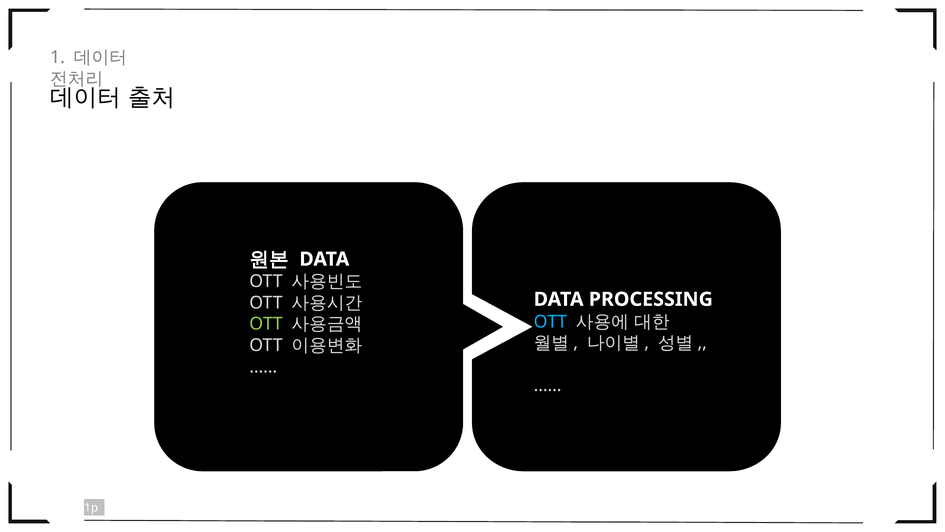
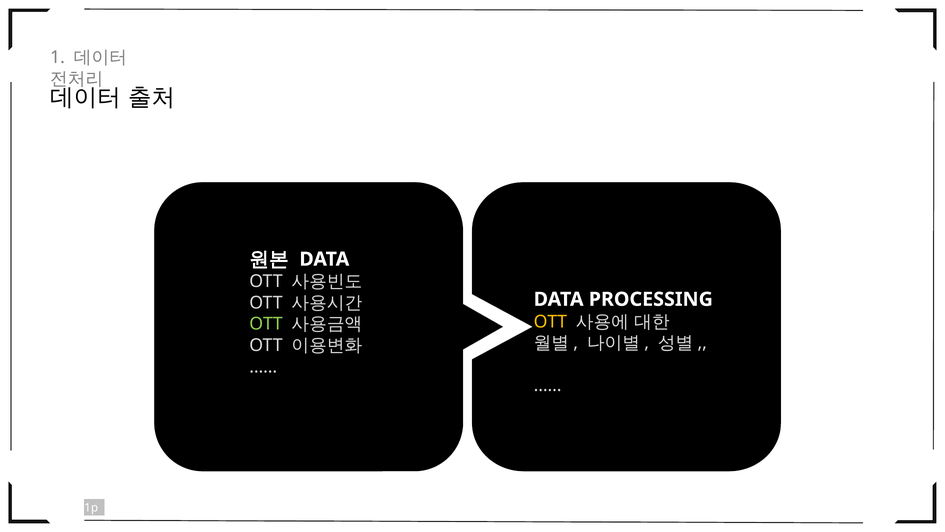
OTT at (550, 321) colour: light blue -> yellow
